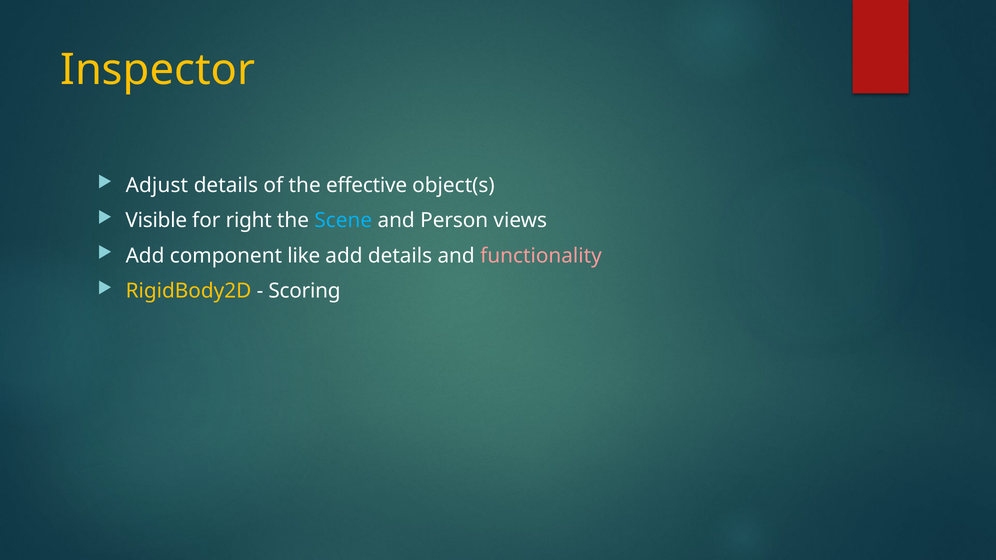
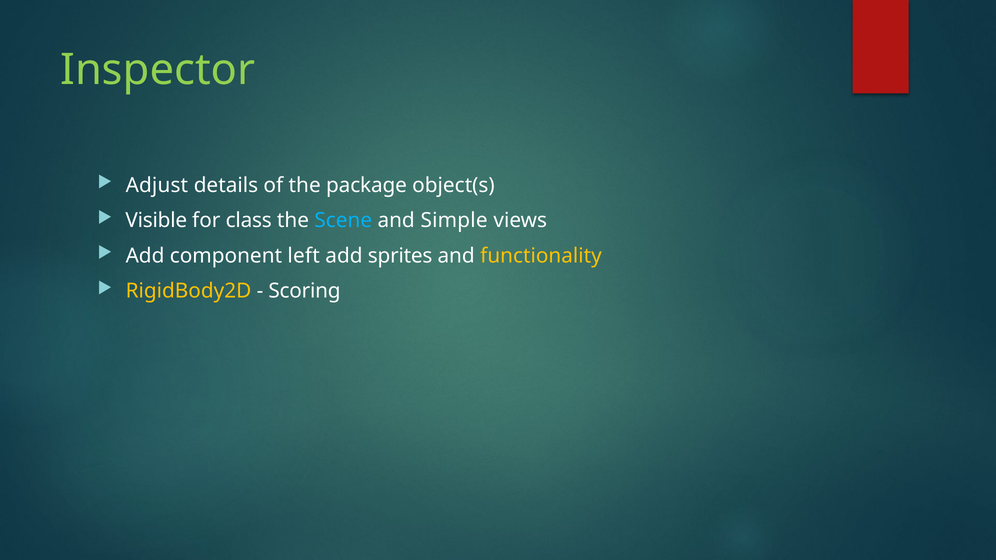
Inspector colour: yellow -> light green
effective: effective -> package
right: right -> class
Person: Person -> Simple
like: like -> left
add details: details -> sprites
functionality colour: pink -> yellow
